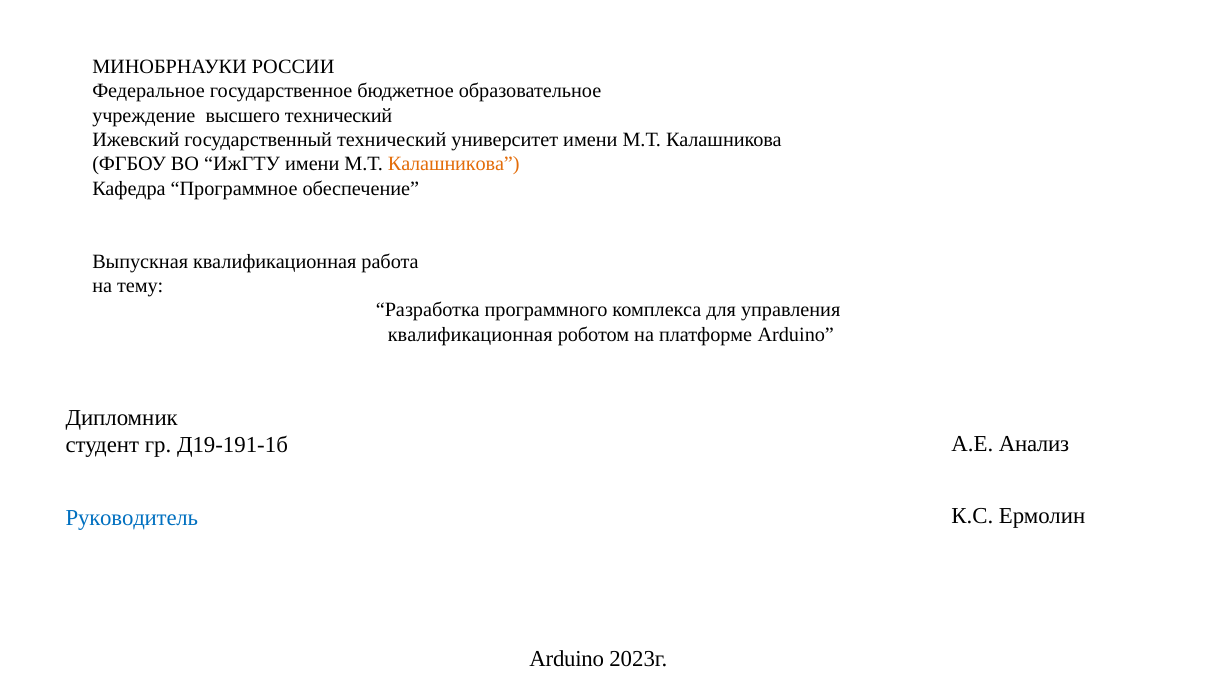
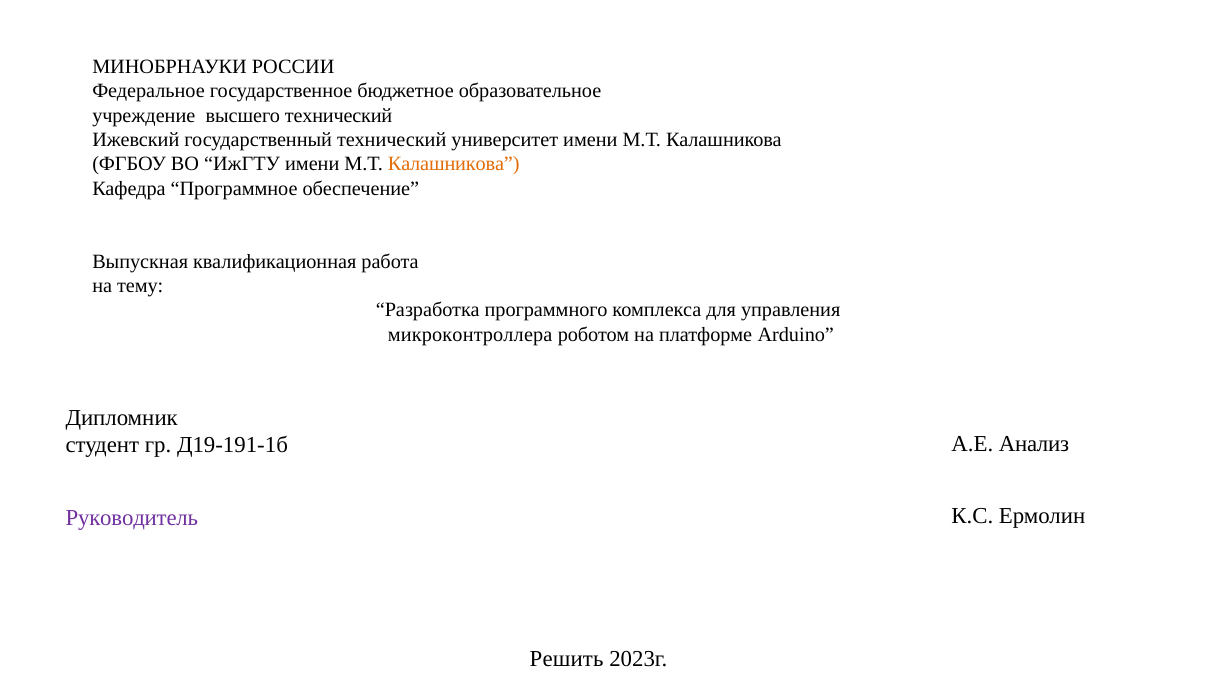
квалификационная at (470, 335): квалификационная -> микроконтроллера
Руководитель colour: blue -> purple
Arduino at (567, 660): Arduino -> Решить
